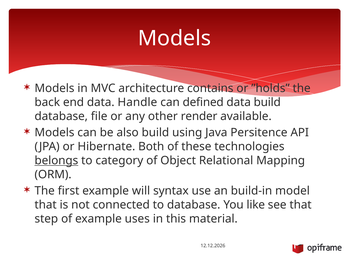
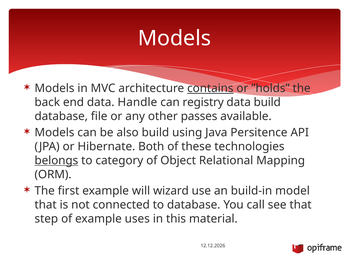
contains underline: none -> present
defined: defined -> registry
render: render -> passes
syntax: syntax -> wizard
like: like -> call
